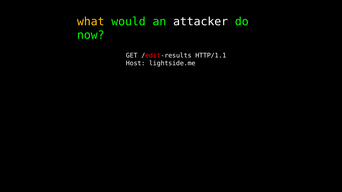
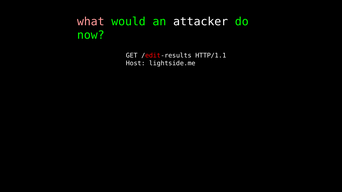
what colour: yellow -> pink
